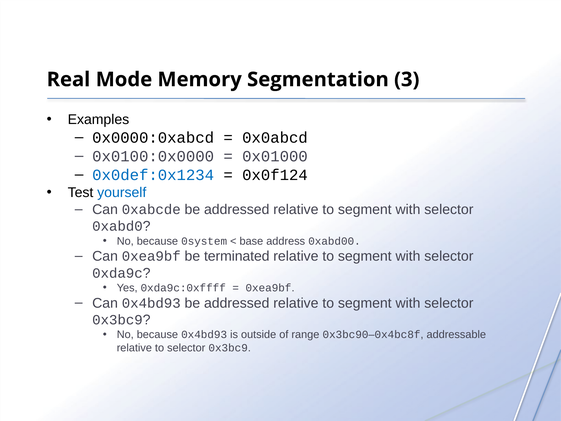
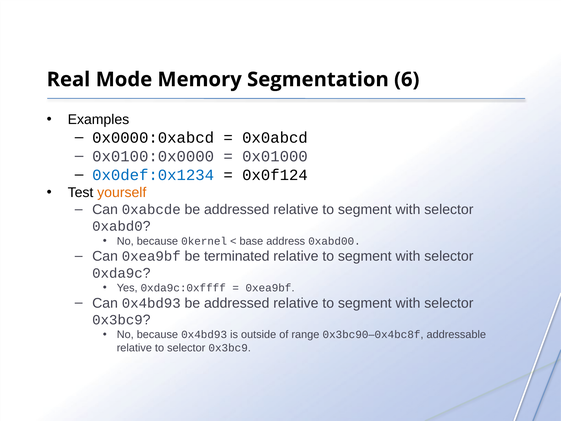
3: 3 -> 6
yourself colour: blue -> orange
0system: 0system -> 0kernel
